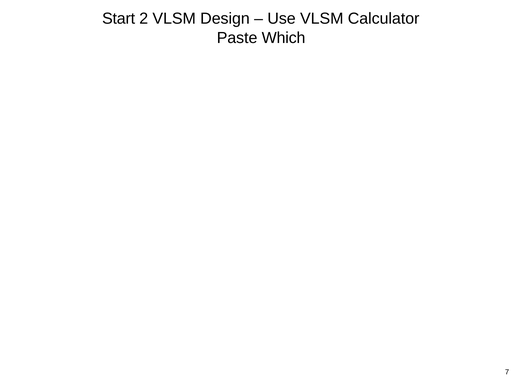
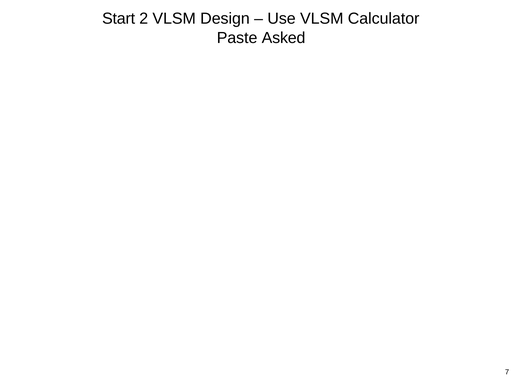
Which: Which -> Asked
